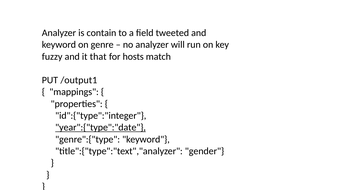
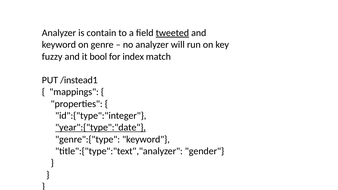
tweeted underline: none -> present
that: that -> bool
hosts: hosts -> index
/output1: /output1 -> /instead1
